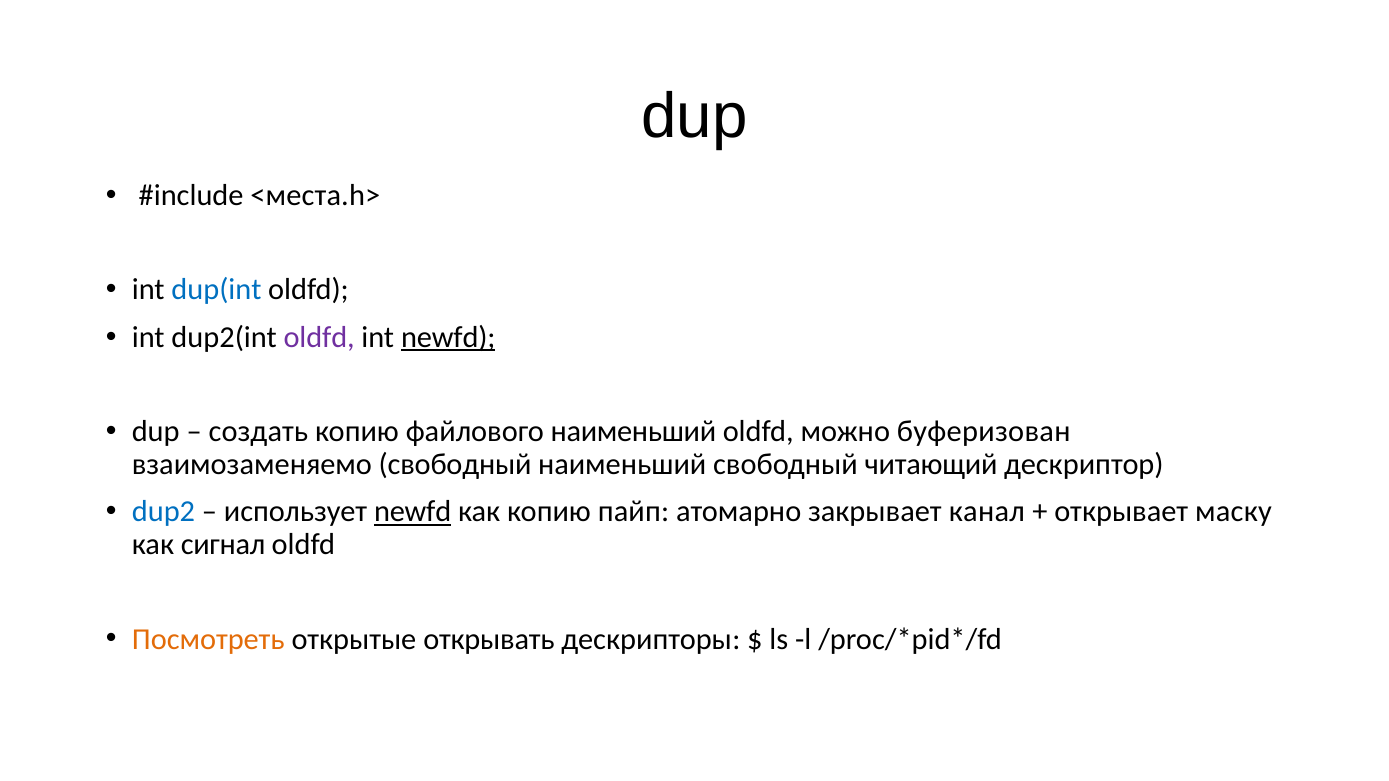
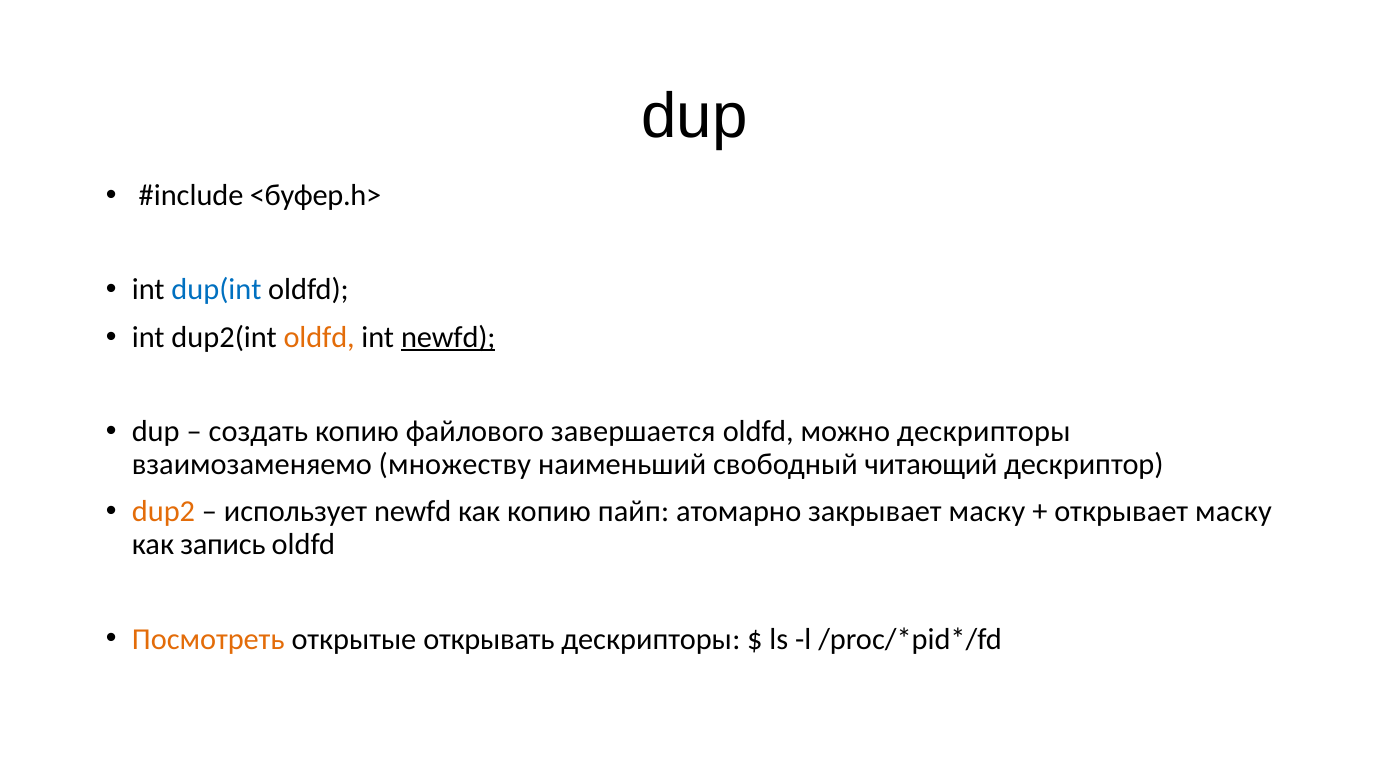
<места.h>: <места.h> -> <буфер.h>
oldfd at (319, 337) colour: purple -> orange
файлового наименьший: наименьший -> завершается
можно буферизован: буферизован -> дескрипторы
взаимозаменяемо свободный: свободный -> множеству
dup2 colour: blue -> orange
newfd at (413, 512) underline: present -> none
закрывает канал: канал -> маску
сигнал: сигнал -> запись
